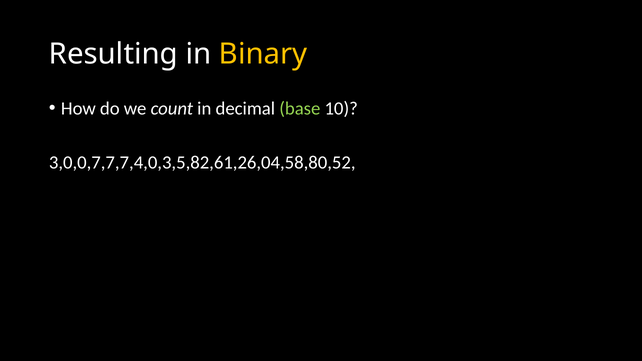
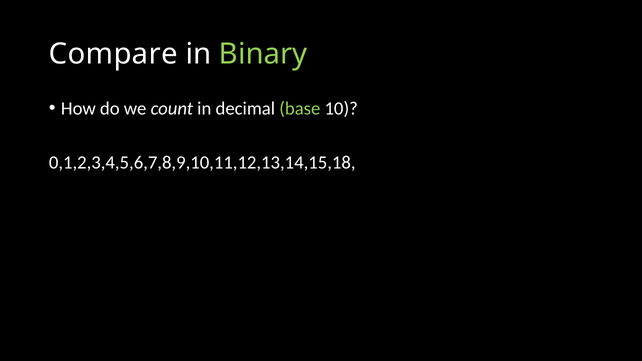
Resulting: Resulting -> Compare
Binary colour: yellow -> light green
3,0,0,7,7,7,4,0,3,5,82,61,26,04,58,80,52: 3,0,0,7,7,7,4,0,3,5,82,61,26,04,58,80,52 -> 0,1,2,3,4,5,6,7,8,9,10,11,12,13,14,15,18
